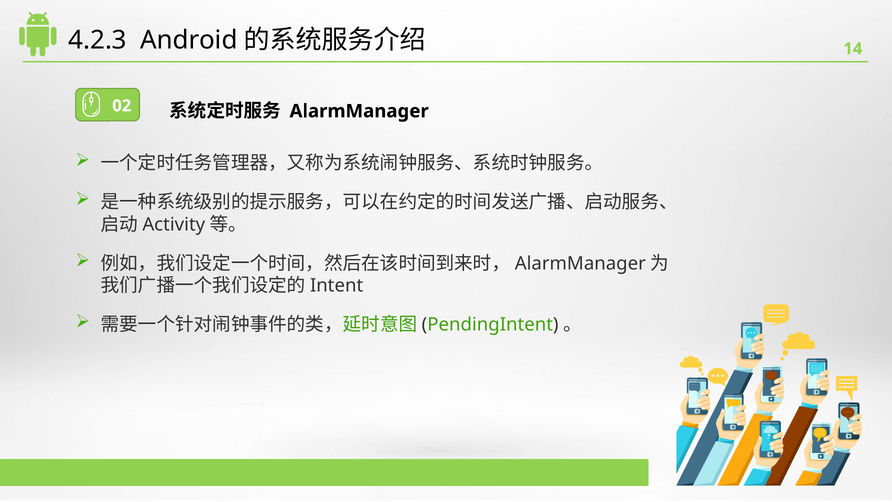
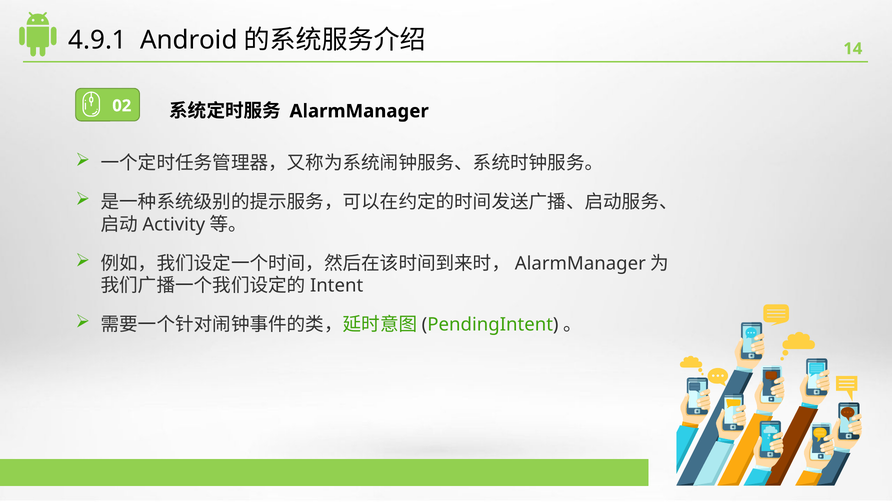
4.2.3: 4.2.3 -> 4.9.1
